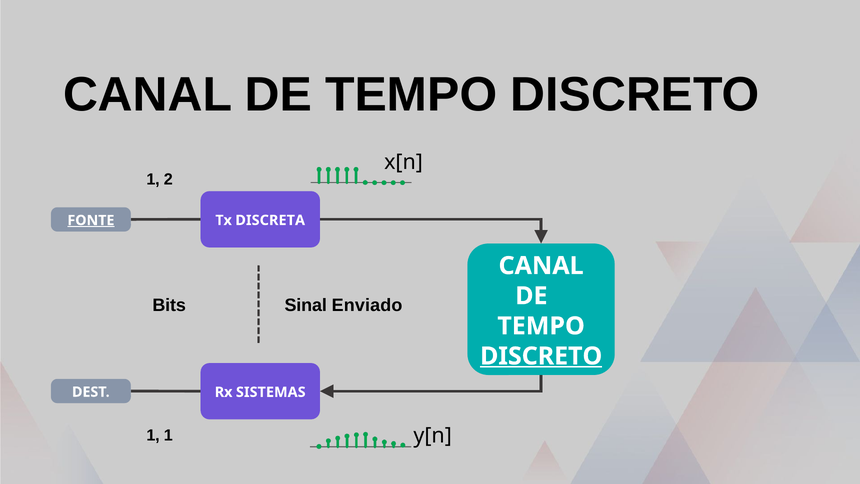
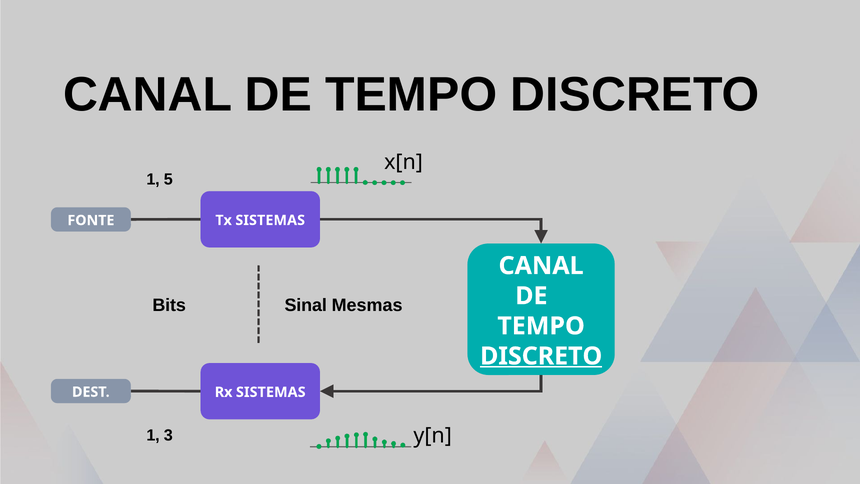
2: 2 -> 5
Tx DISCRETA: DISCRETA -> SISTEMAS
FONTE underline: present -> none
Enviado: Enviado -> Mesmas
1 1: 1 -> 3
